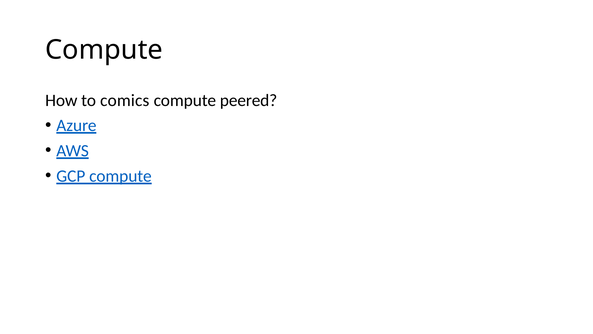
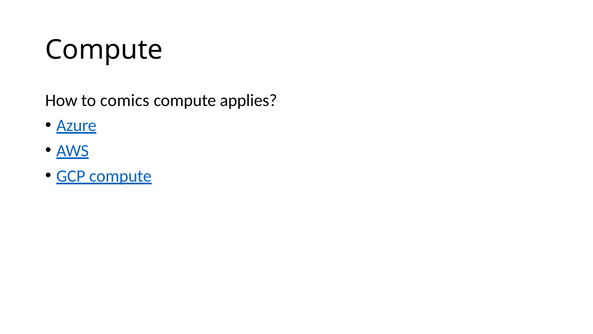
peered: peered -> applies
